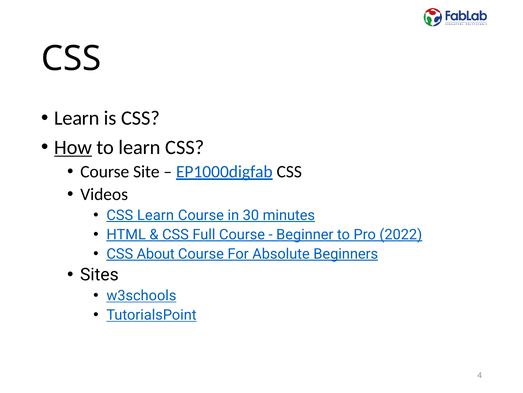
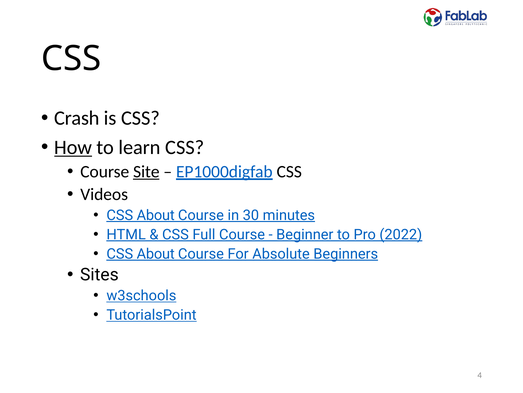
Learn at (77, 118): Learn -> Crash
Site underline: none -> present
Learn at (155, 215): Learn -> About
